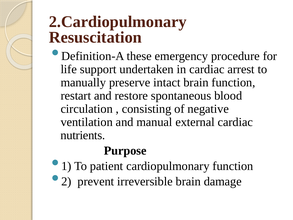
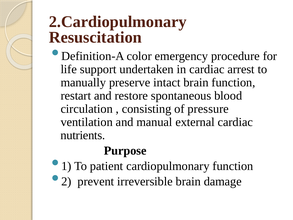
these: these -> color
negative: negative -> pressure
